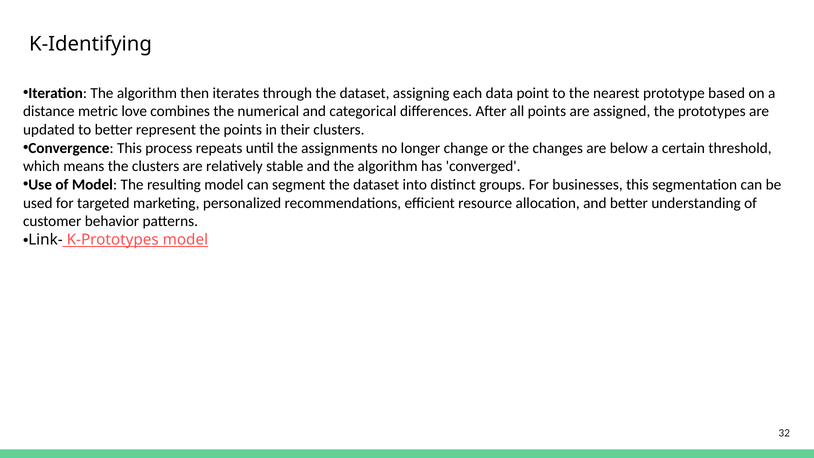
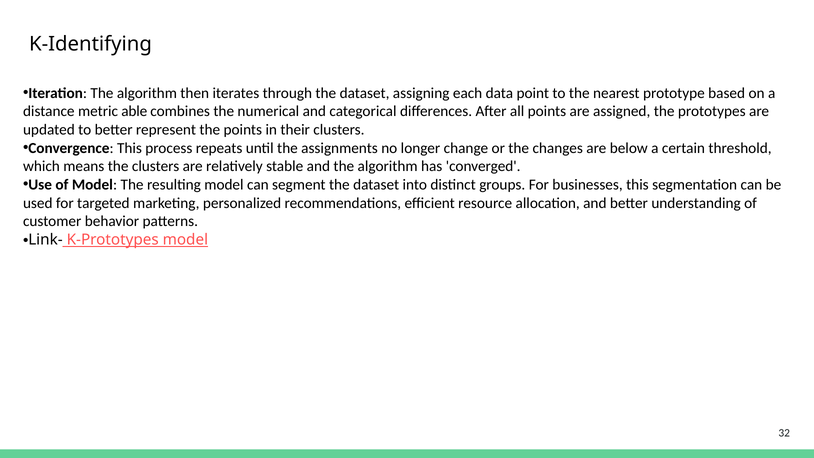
love: love -> able
